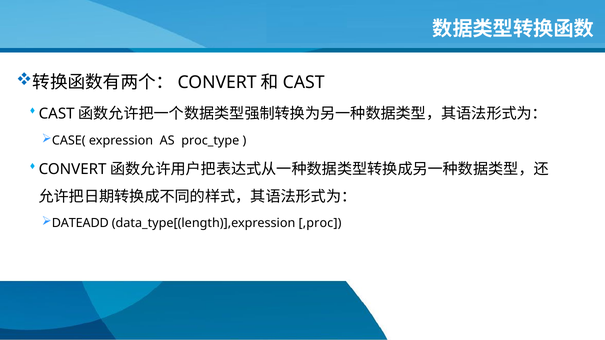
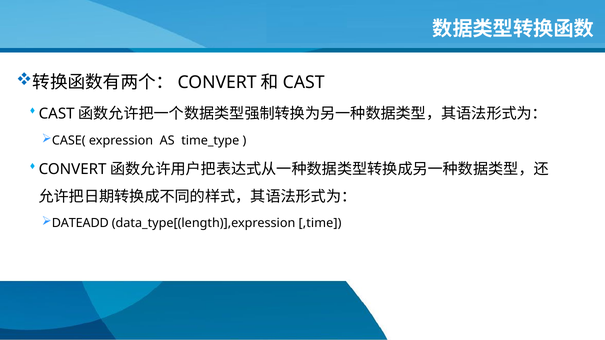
proc_type: proc_type -> time_type
,proc: ,proc -> ,time
